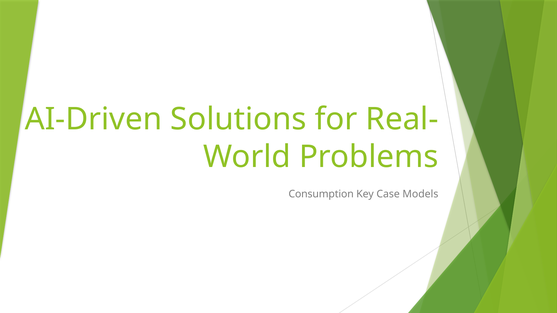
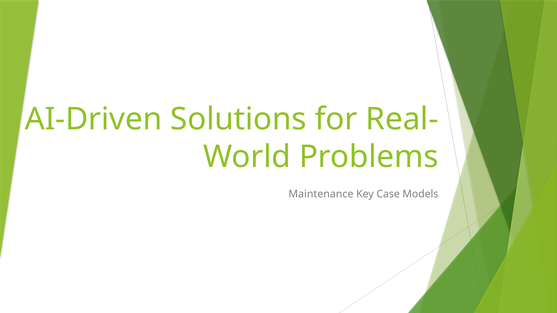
Consumption: Consumption -> Maintenance
